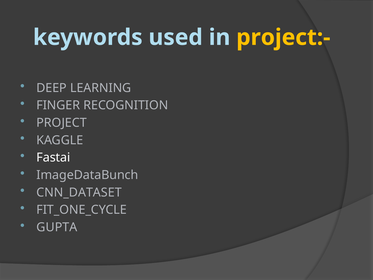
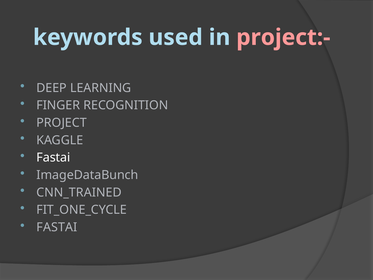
project:- colour: yellow -> pink
CNN_DATASET: CNN_DATASET -> CNN_TRAINED
GUPTA at (57, 227): GUPTA -> FASTAI
